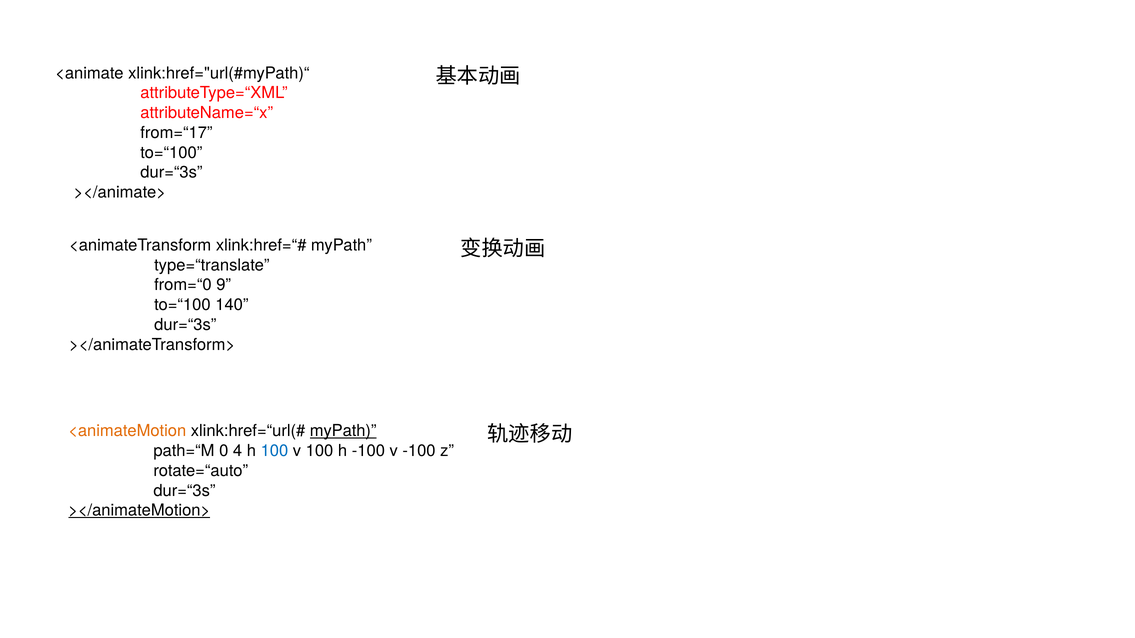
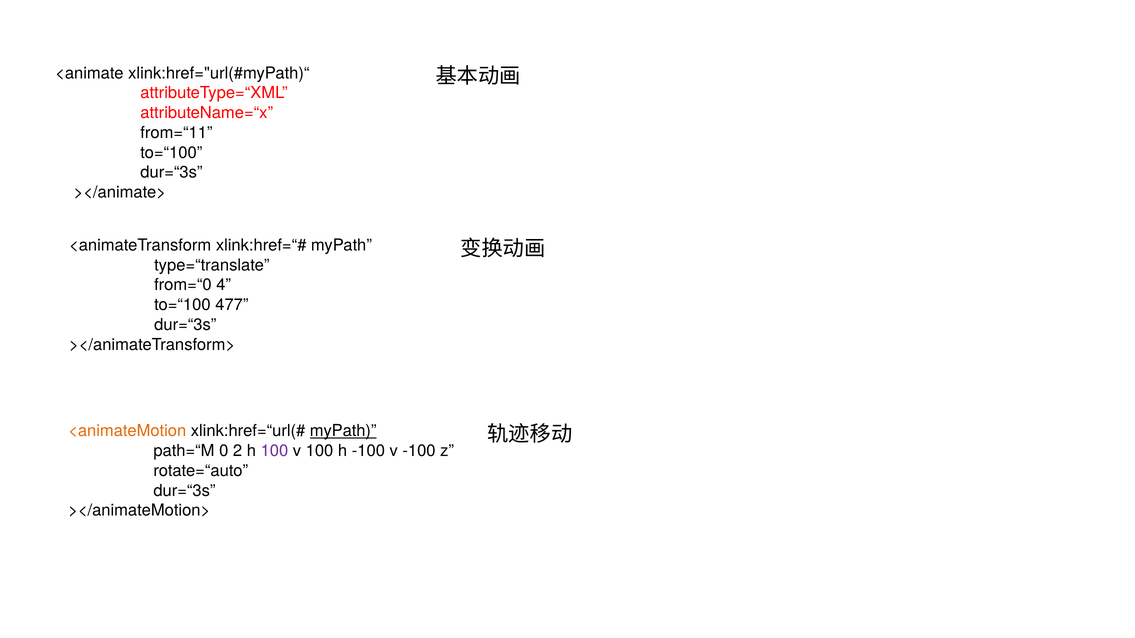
from=“17: from=“17 -> from=“11
9: 9 -> 4
140: 140 -> 477
4: 4 -> 2
100 at (274, 451) colour: blue -> purple
></animateMotion> underline: present -> none
